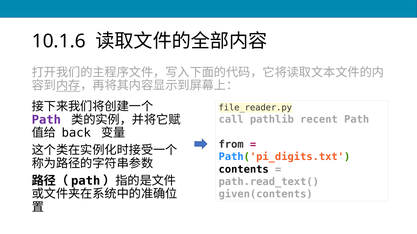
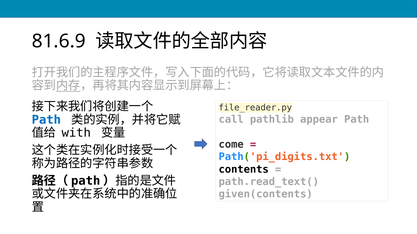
10.1.6: 10.1.6 -> 81.6.9
Path at (46, 120) colour: purple -> blue
recent: recent -> appear
back: back -> with
from: from -> come
